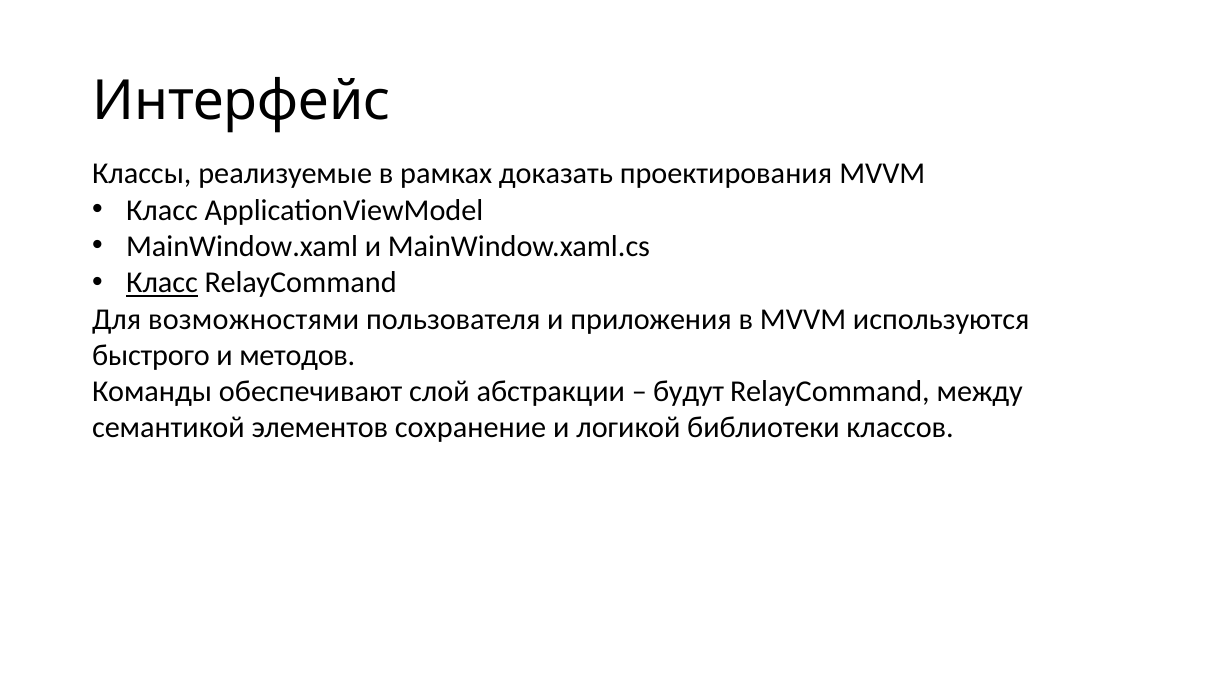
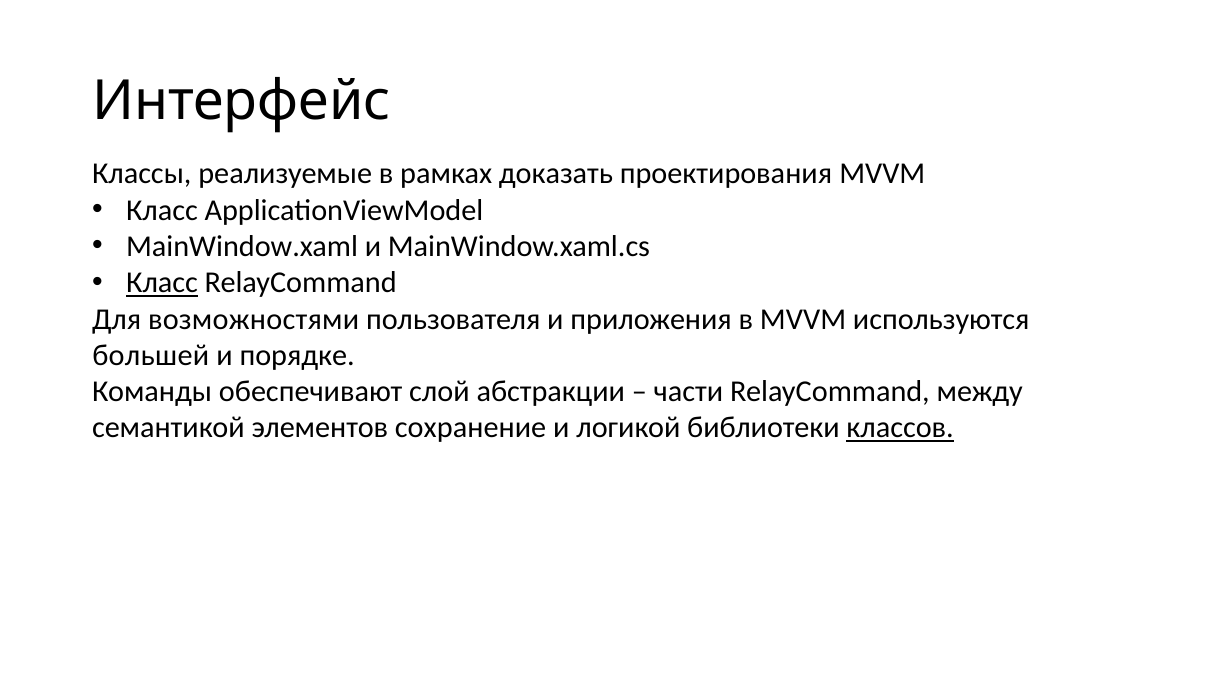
быстрого: быстрого -> большей
методов: методов -> порядке
будут: будут -> части
классов underline: none -> present
